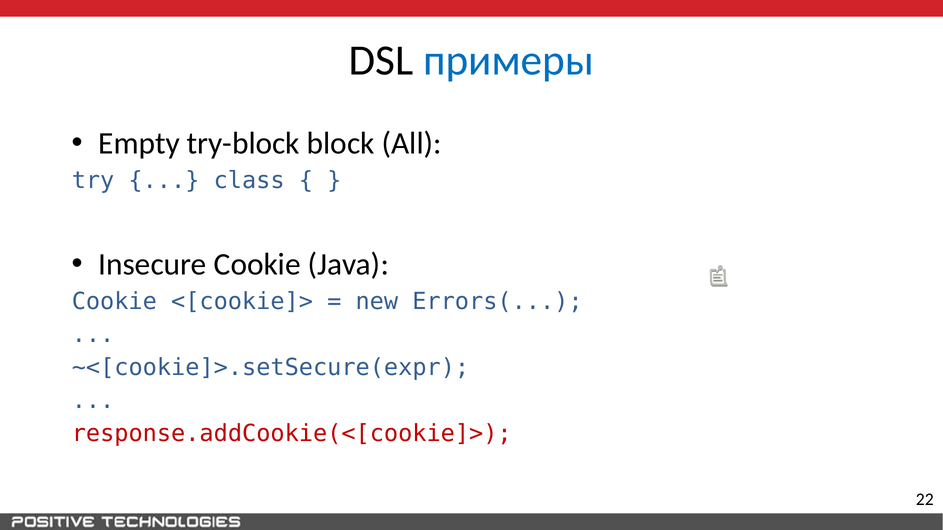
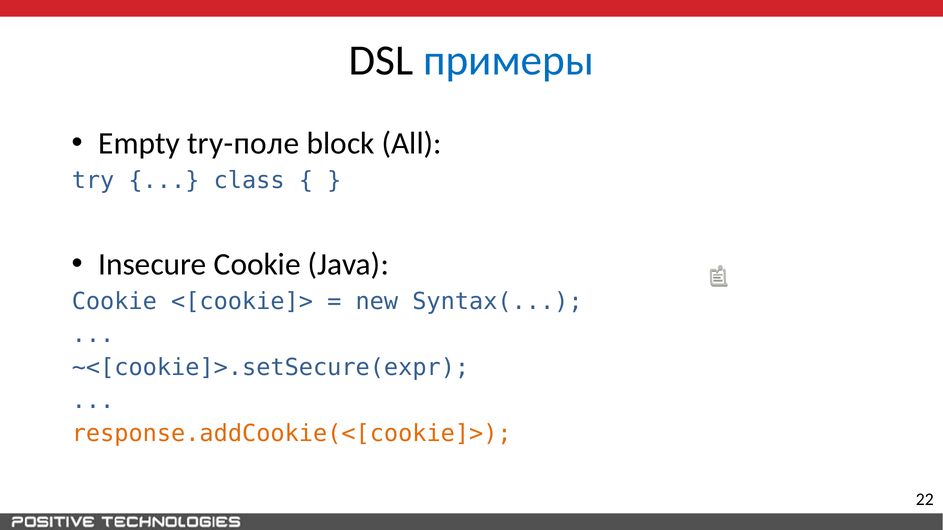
try-block: try-block -> try-поле
Errors(: Errors( -> Syntax(
response.addCookie(<[cookie]> colour: red -> orange
